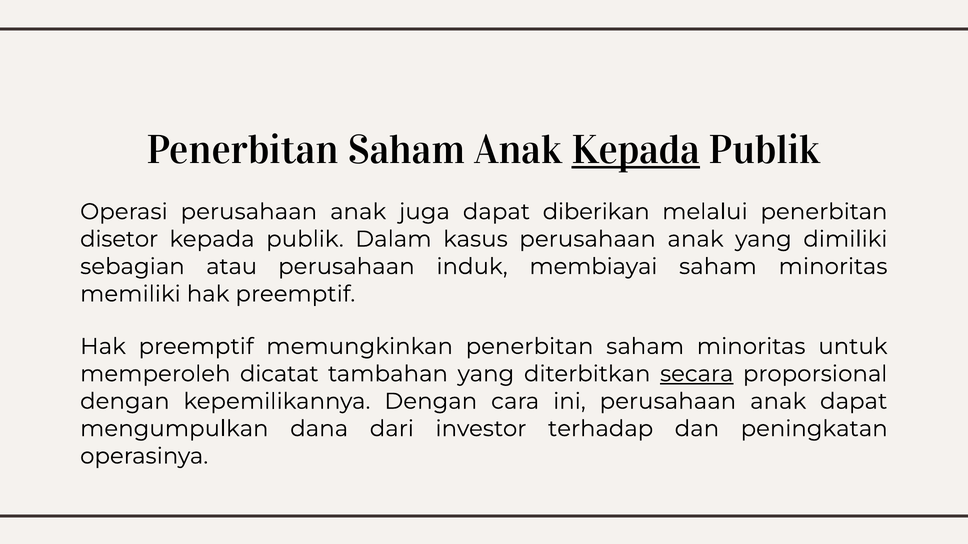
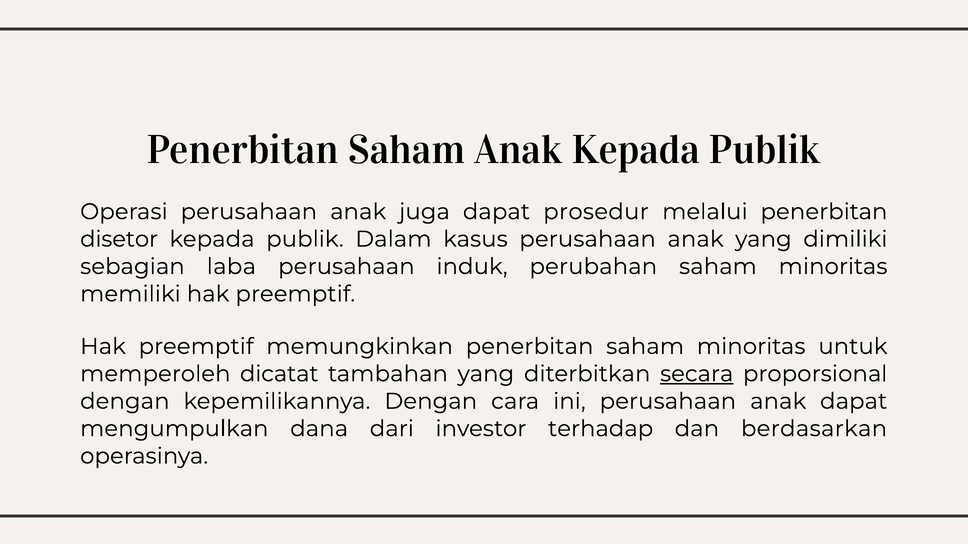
Kepada at (636, 150) underline: present -> none
diberikan: diberikan -> prosedur
atau: atau -> laba
membiayai: membiayai -> perubahan
peningkatan: peningkatan -> berdasarkan
